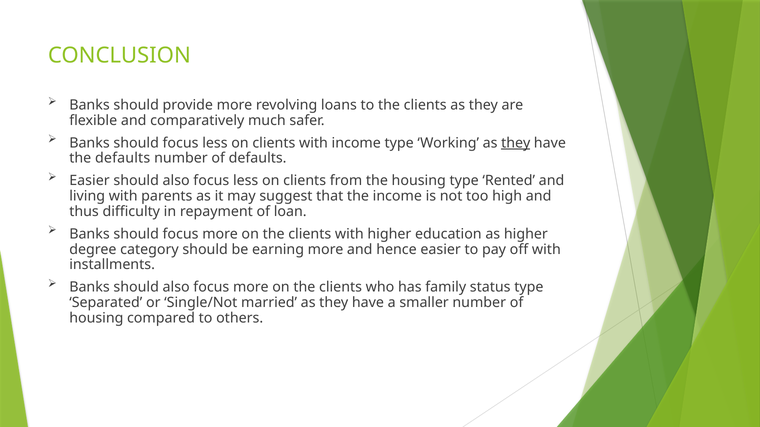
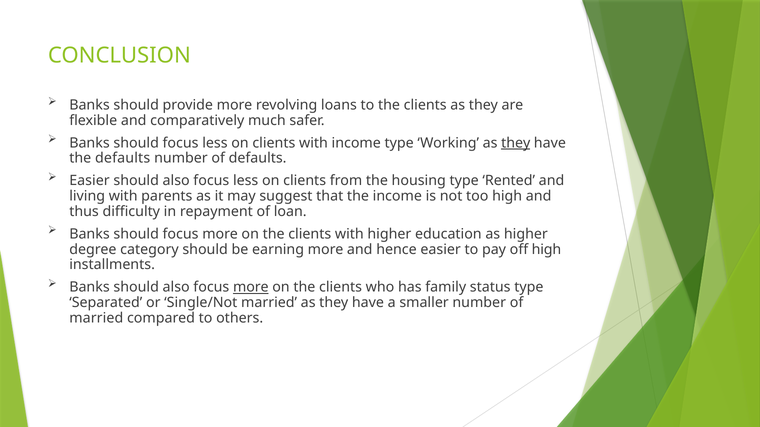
off with: with -> high
more at (251, 288) underline: none -> present
housing at (96, 318): housing -> married
